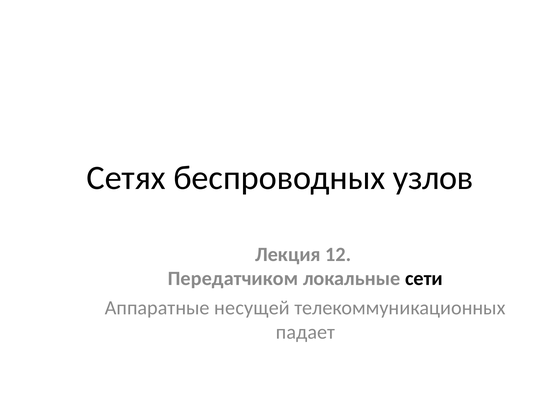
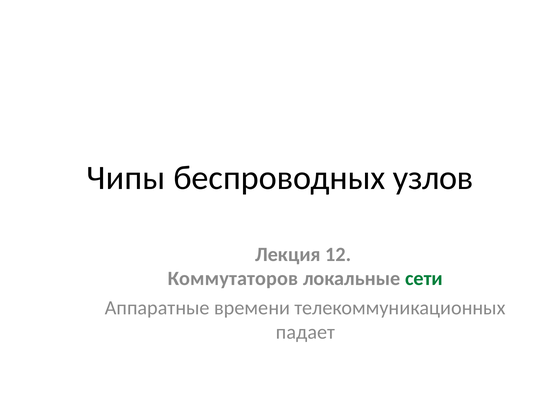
Сетях: Сетях -> Чипы
Передатчиком: Передатчиком -> Коммутаторов
сети colour: black -> green
несущей: несущей -> времени
